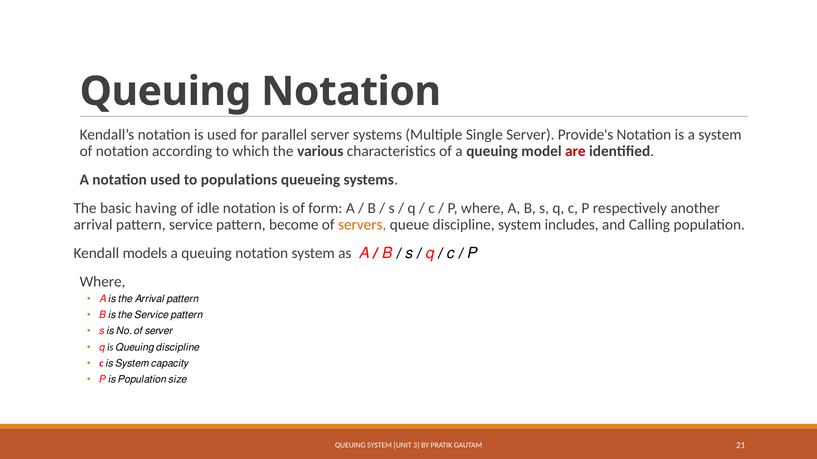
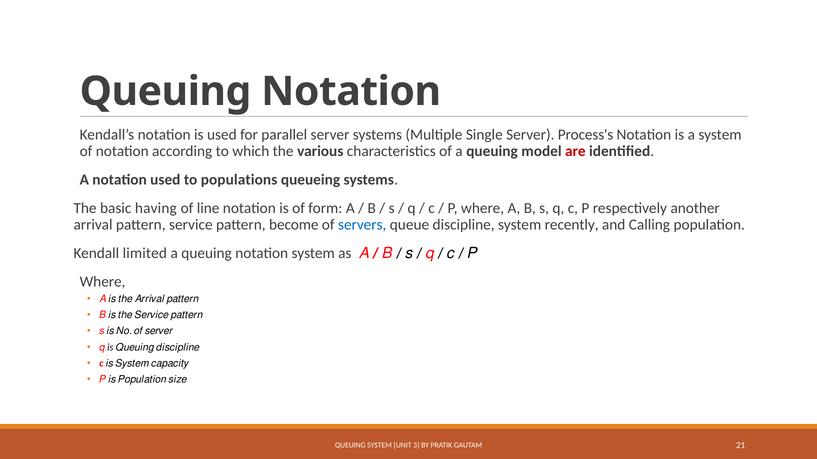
Provide's: Provide's -> Process's
idle: idle -> line
servers colour: orange -> blue
includes: includes -> recently
models: models -> limited
